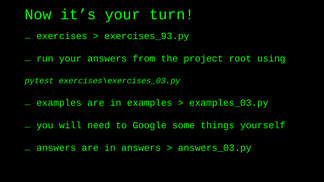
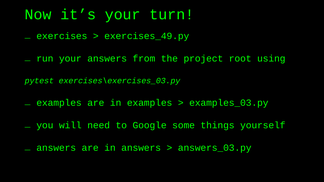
exercises_93.py: exercises_93.py -> exercises_49.py
